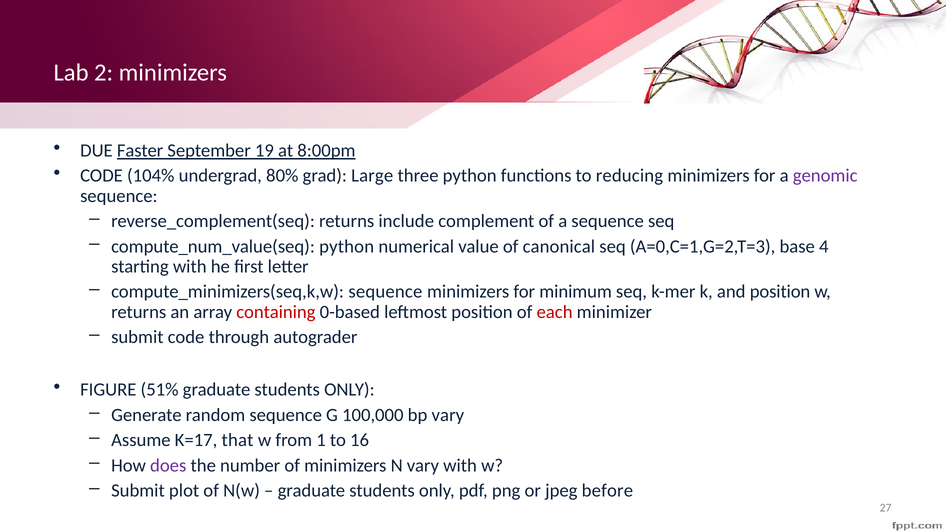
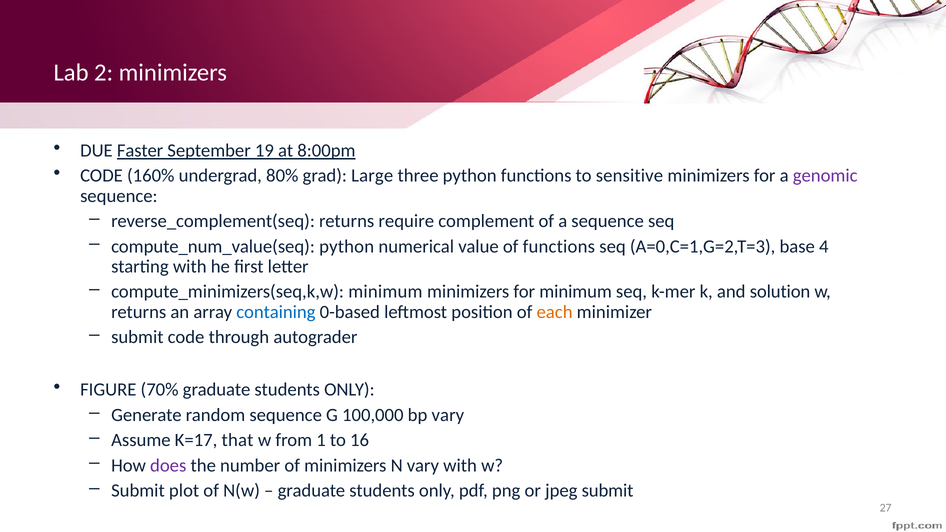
104%: 104% -> 160%
reducing: reducing -> sensitive
include: include -> require
of canonical: canonical -> functions
compute_minimizers(seq,k,w sequence: sequence -> minimum
and position: position -> solution
containing colour: red -> blue
each colour: red -> orange
51%: 51% -> 70%
jpeg before: before -> submit
